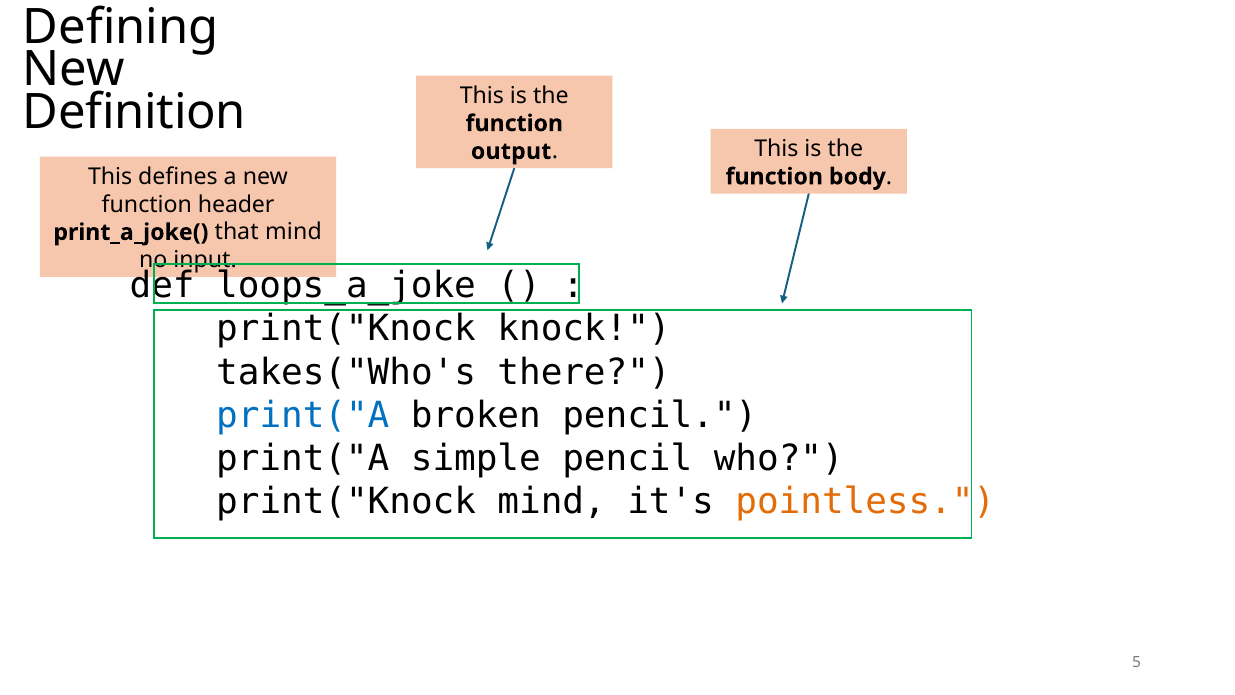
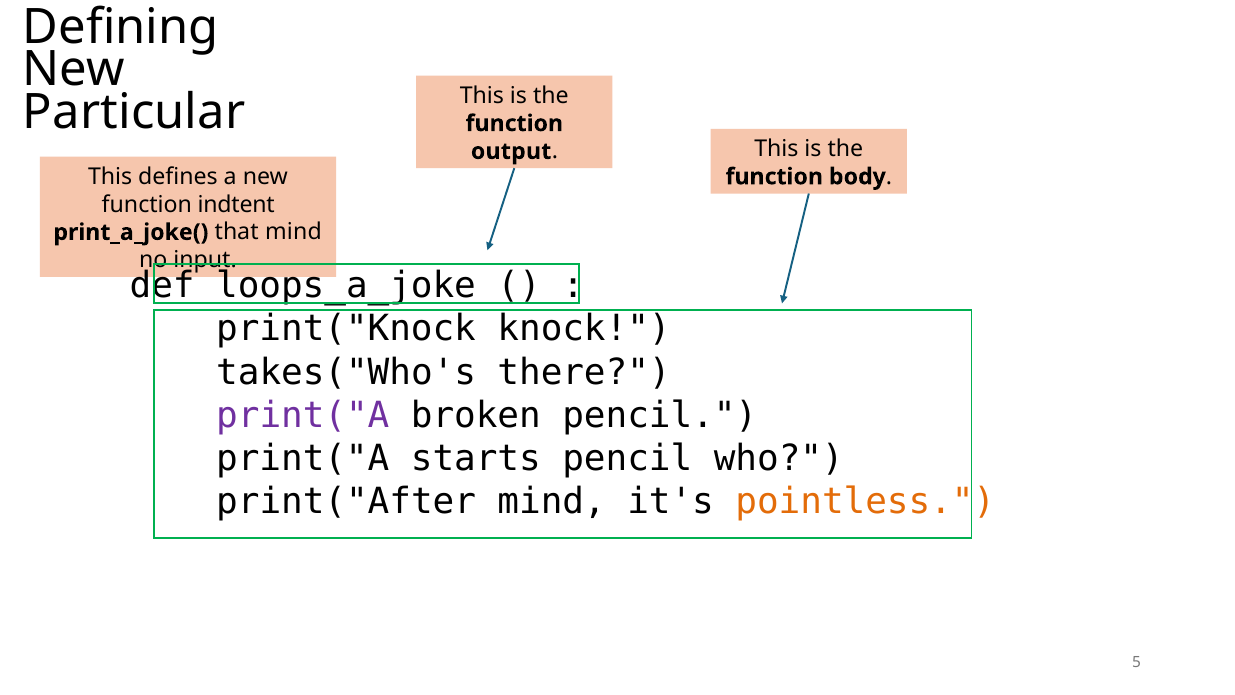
Definition: Definition -> Particular
header: header -> indtent
print("A at (303, 415) colour: blue -> purple
simple: simple -> starts
print("Knock at (346, 502): print("Knock -> print("After
